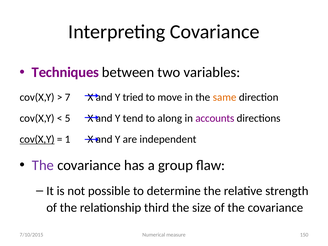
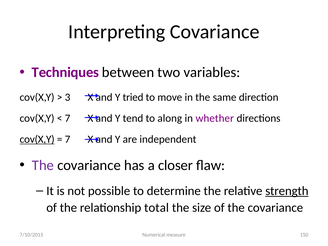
7: 7 -> 3
same colour: orange -> black
5 at (68, 118): 5 -> 7
accounts: accounts -> whether
1 at (68, 139): 1 -> 7
group: group -> closer
strength underline: none -> present
third: third -> total
